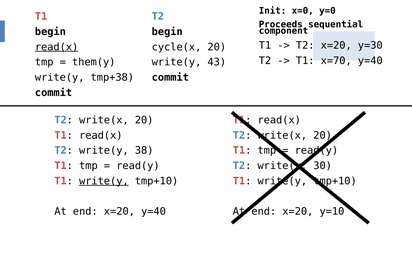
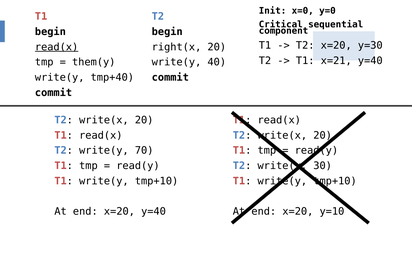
Proceeds: Proceeds -> Critical
cycle(x: cycle(x -> right(x
x=70: x=70 -> x=21
43: 43 -> 40
tmp+38: tmp+38 -> tmp+40
38: 38 -> 70
write(y at (104, 181) underline: present -> none
